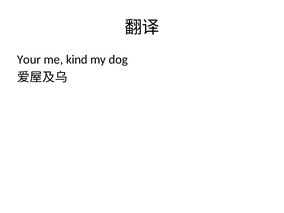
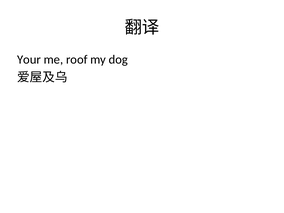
kind: kind -> roof
